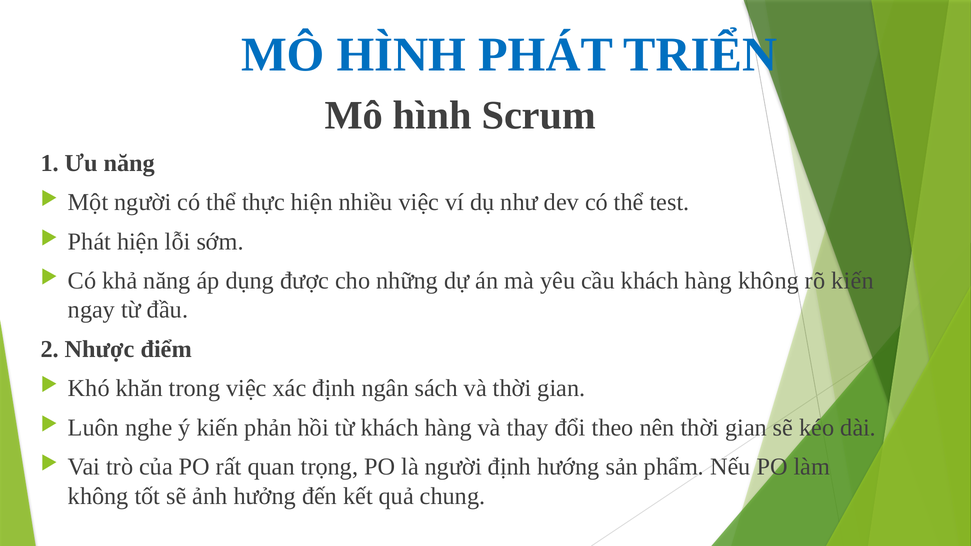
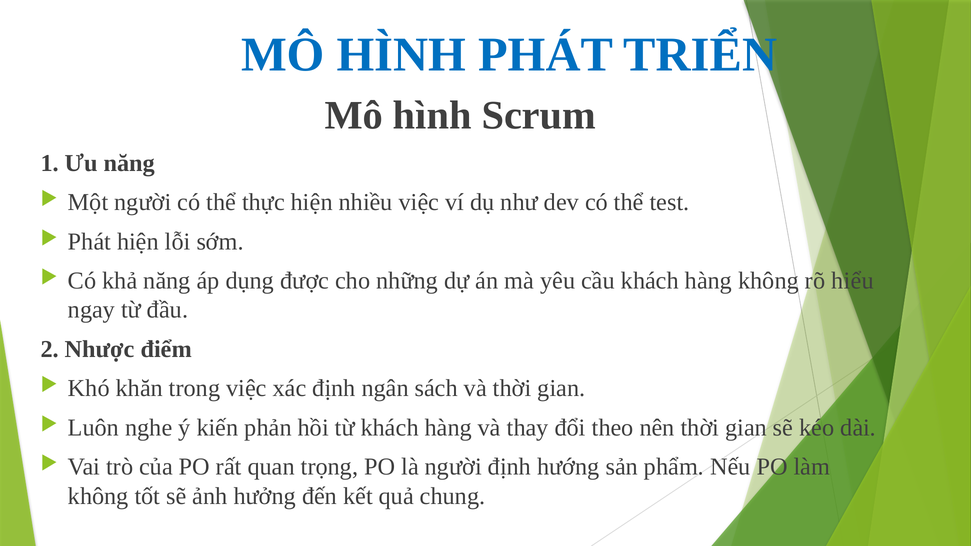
rõ kiến: kiến -> hiểu
